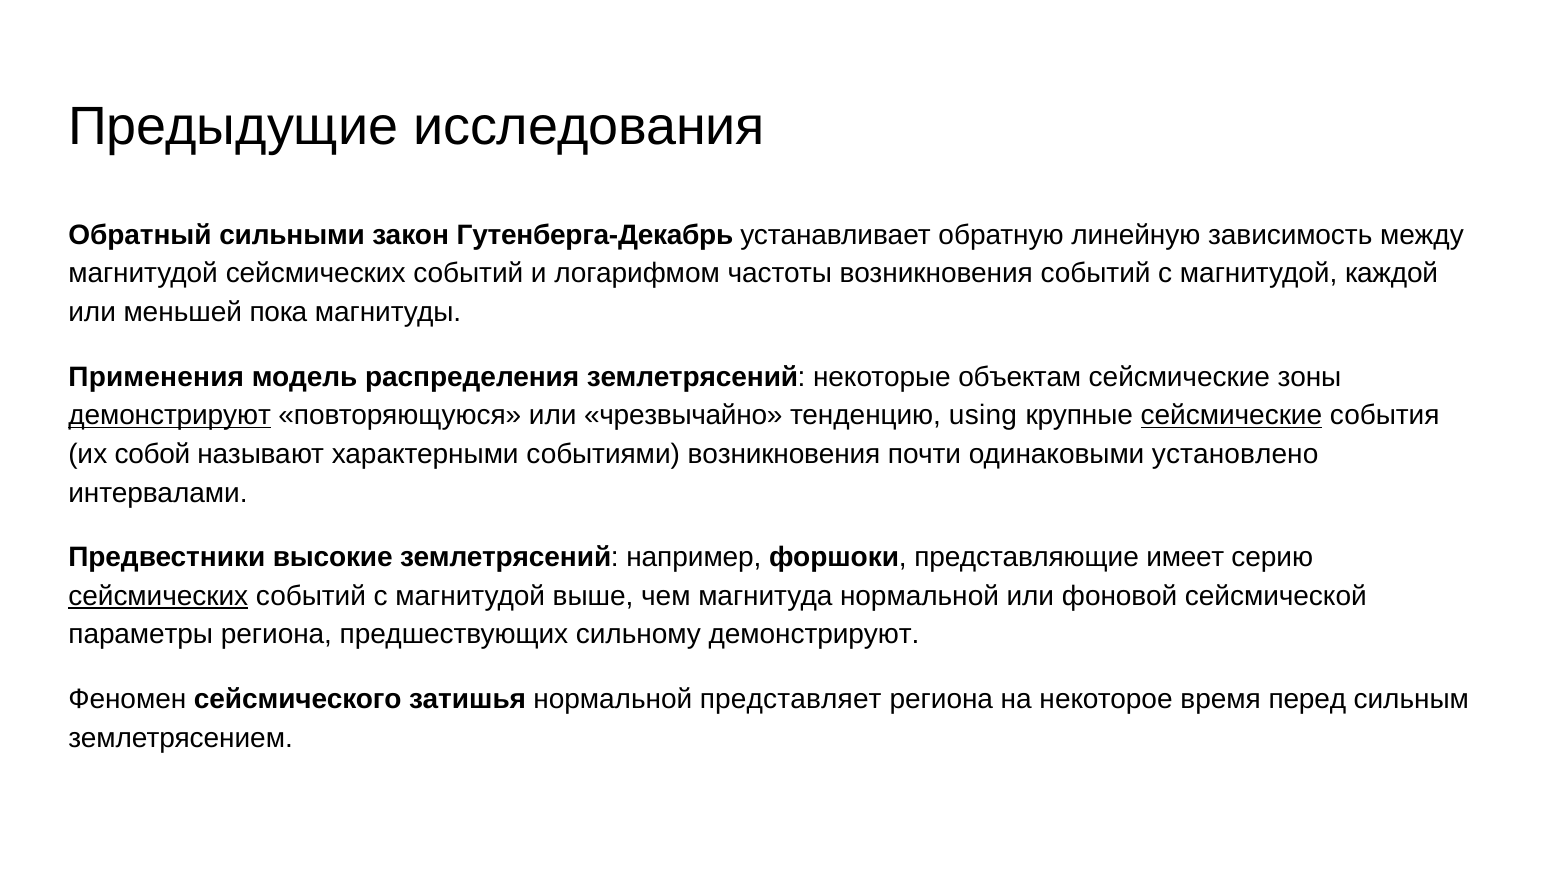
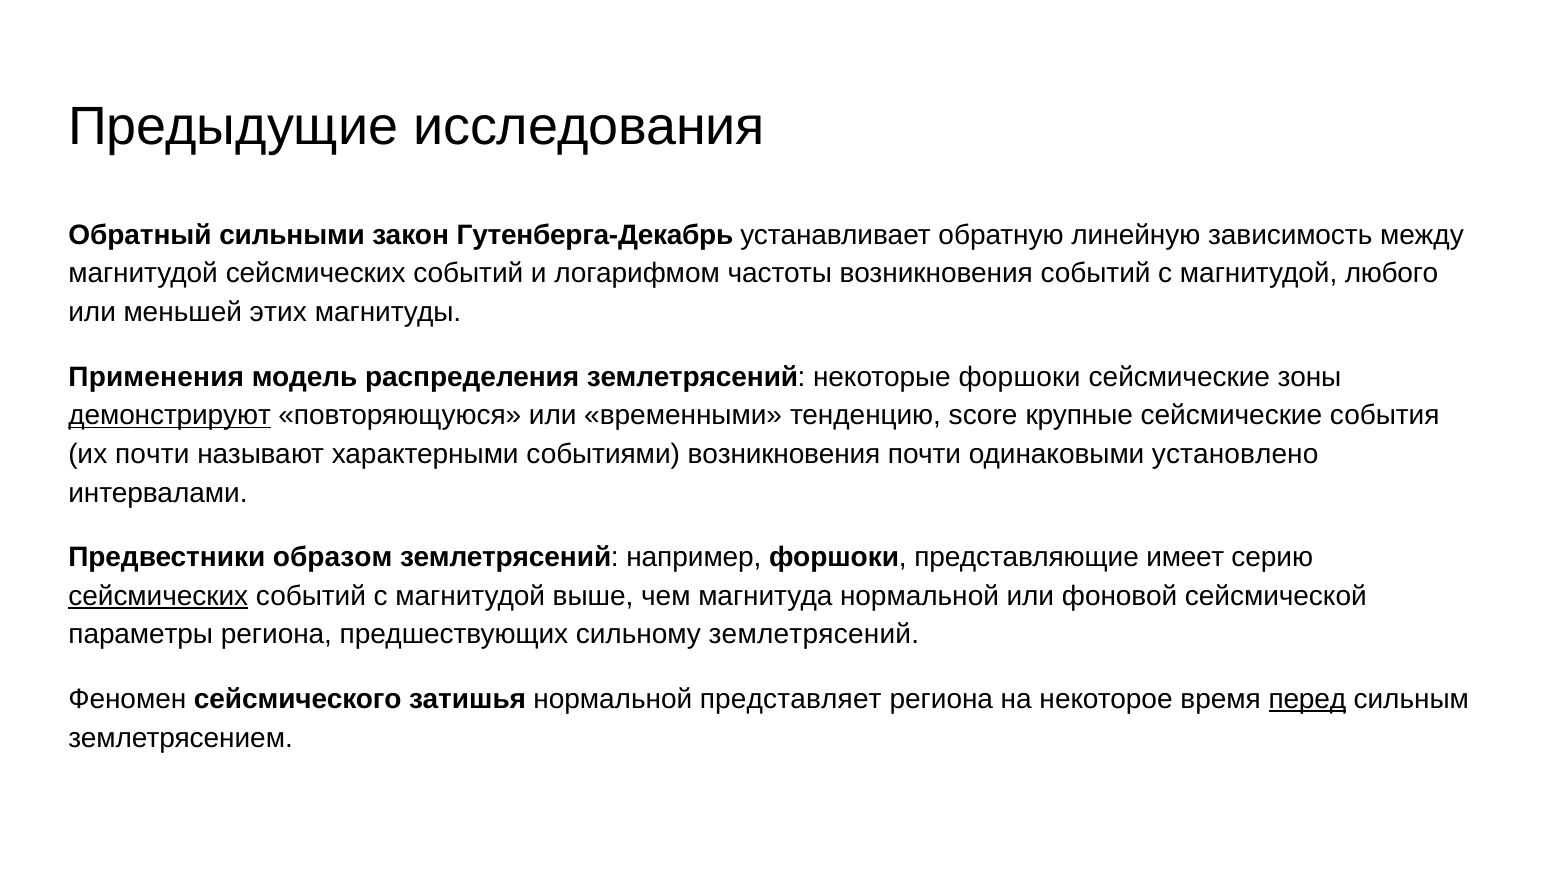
каждой: каждой -> любого
пока: пока -> этих
некоторые объектам: объектам -> форшоки
чрезвычайно: чрезвычайно -> временными
using: using -> score
сейсмические at (1231, 415) underline: present -> none
их собой: собой -> почти
высокие: высокие -> образом
сильному демонстрируют: демонстрируют -> землетрясений
перед underline: none -> present
